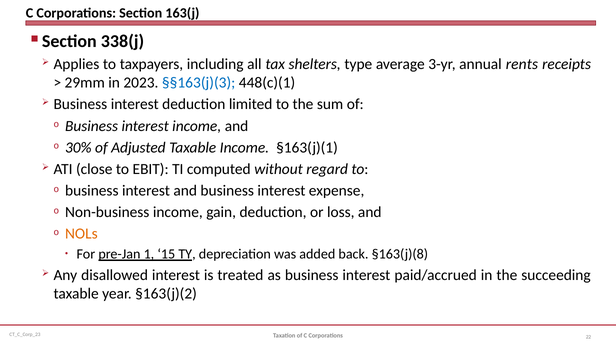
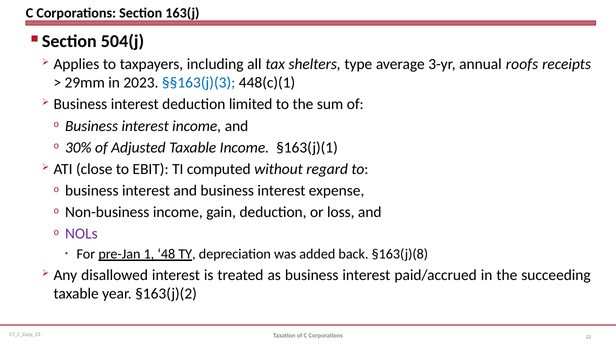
338(j: 338(j -> 504(j
rents: rents -> roofs
NOLs colour: orange -> purple
15: 15 -> 48
